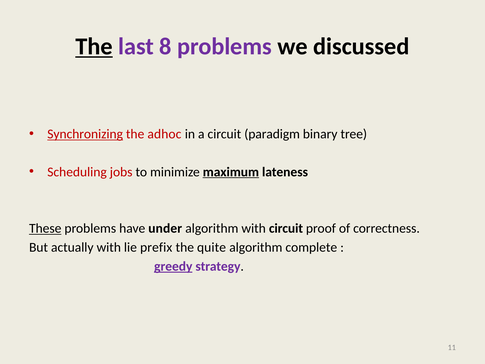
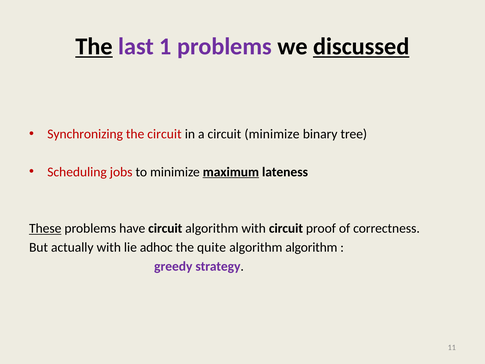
8: 8 -> 1
discussed underline: none -> present
Synchronizing underline: present -> none
the adhoc: adhoc -> circuit
circuit paradigm: paradigm -> minimize
have under: under -> circuit
prefix: prefix -> adhoc
algorithm complete: complete -> algorithm
greedy underline: present -> none
